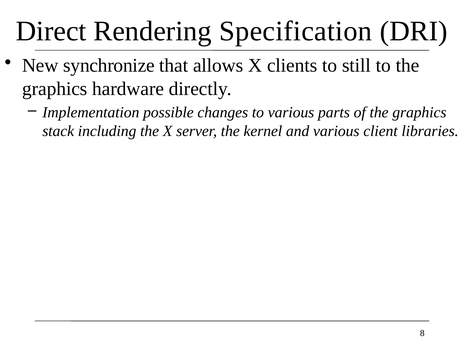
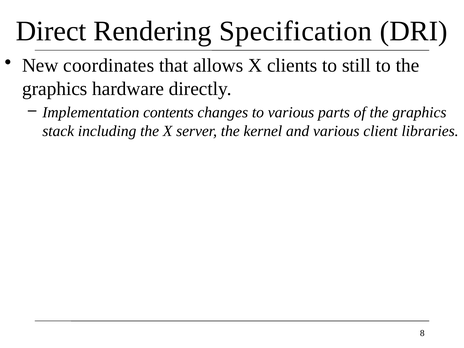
synchronize: synchronize -> coordinates
possible: possible -> contents
